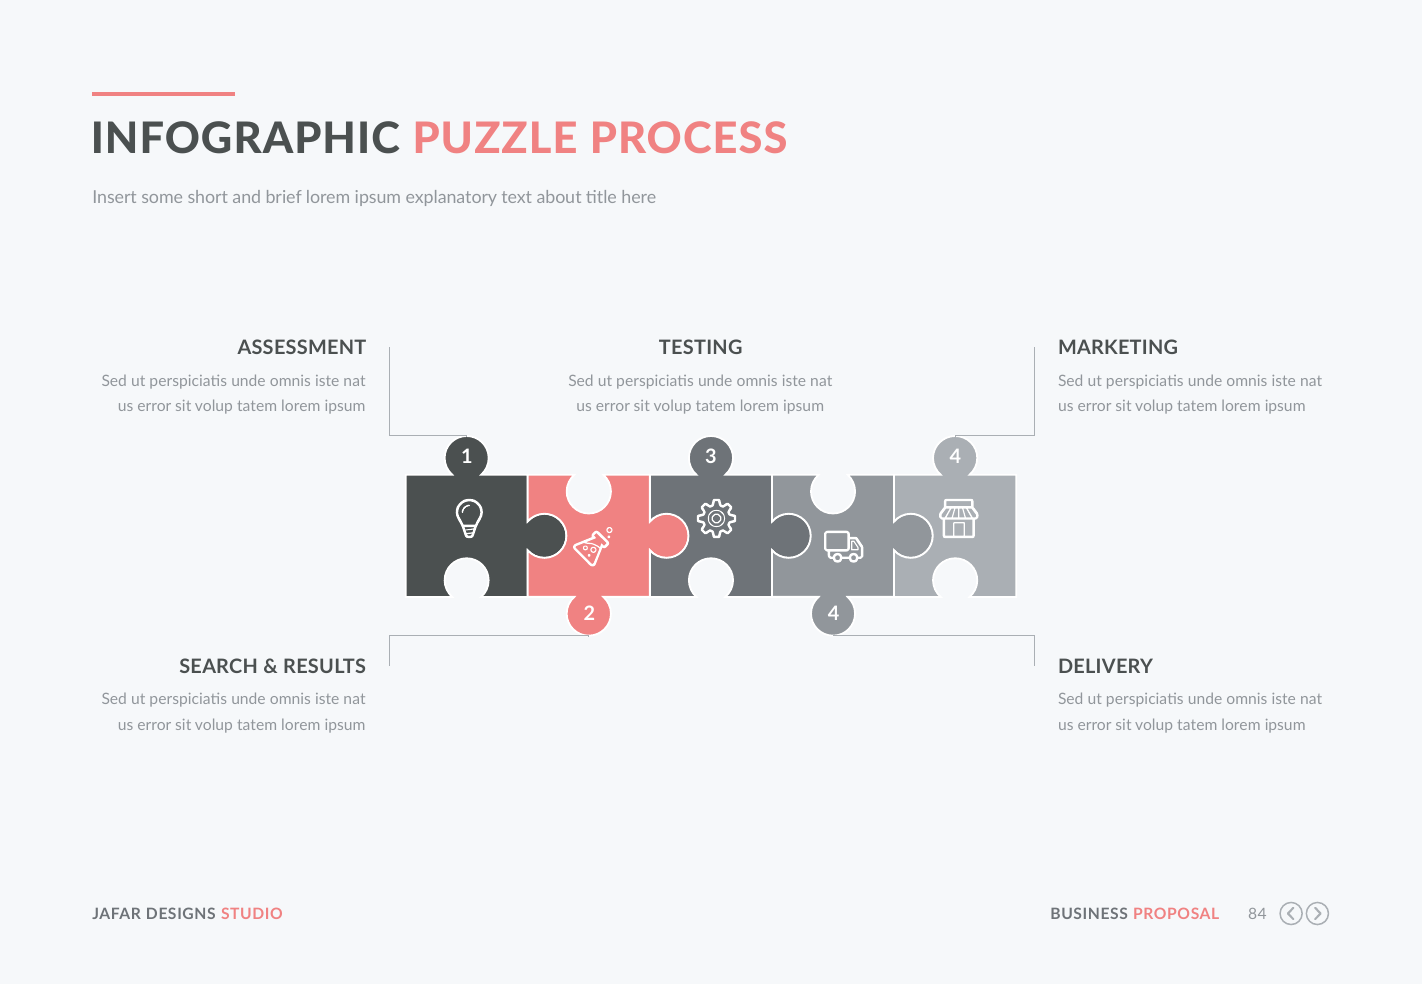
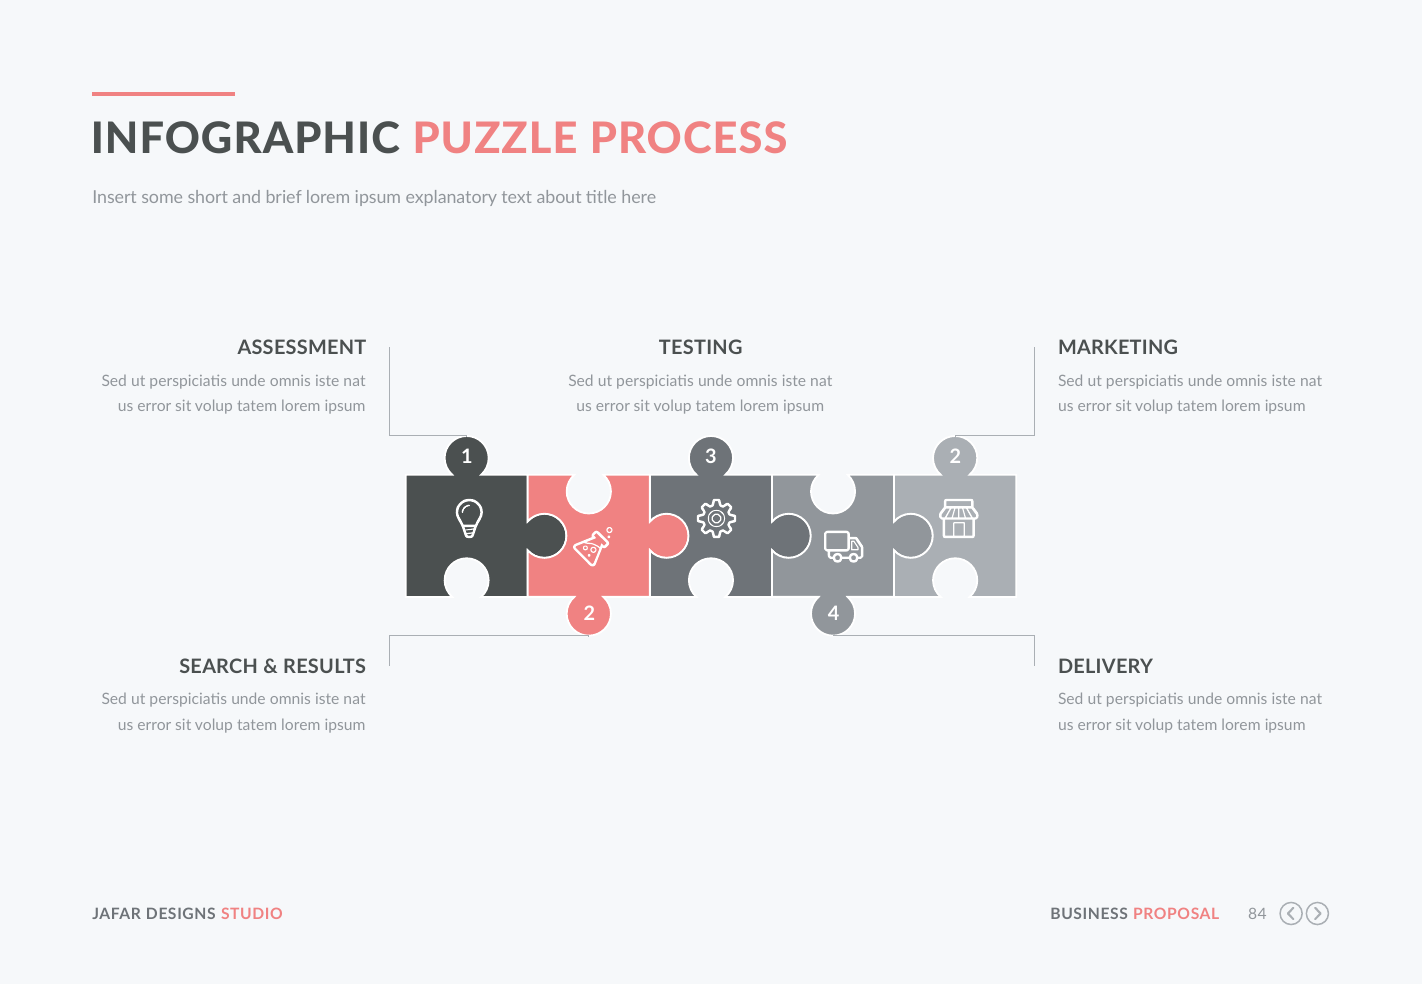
1 4: 4 -> 2
